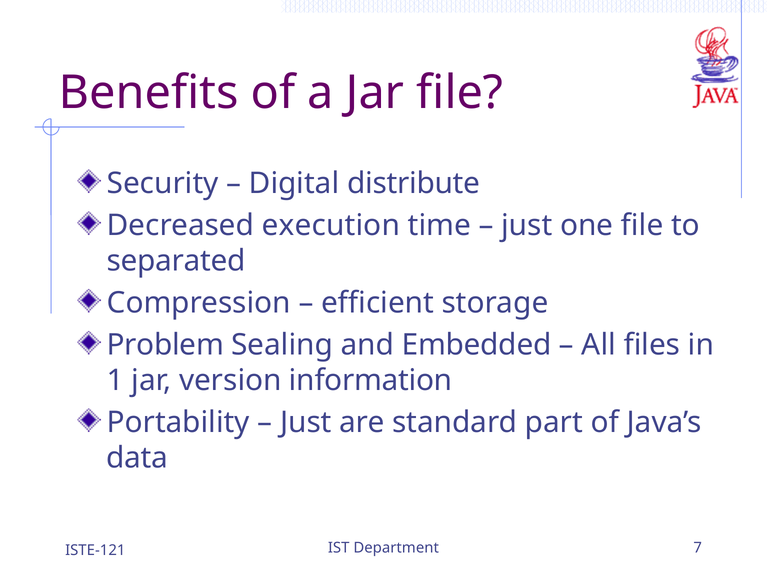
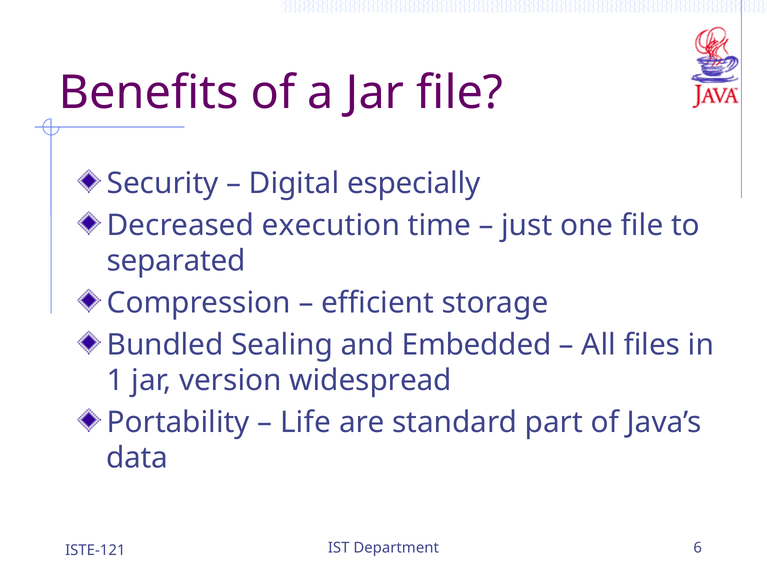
distribute: distribute -> especially
Problem: Problem -> Bundled
information: information -> widespread
Just at (306, 422): Just -> Life
7: 7 -> 6
